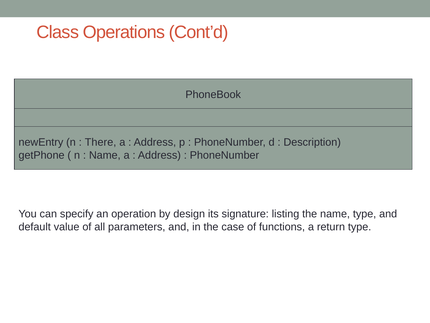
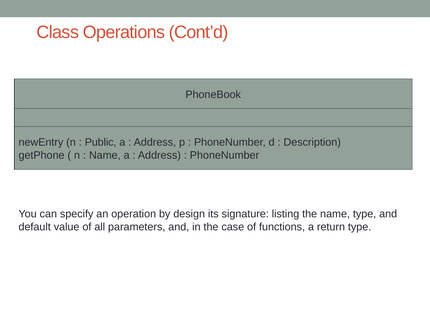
There: There -> Public
